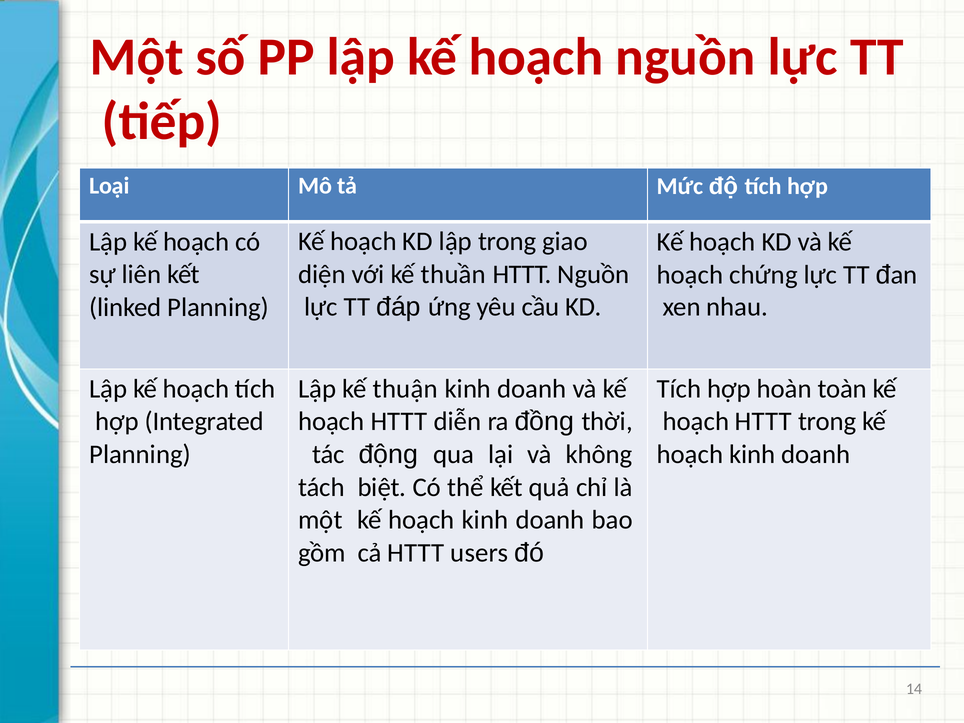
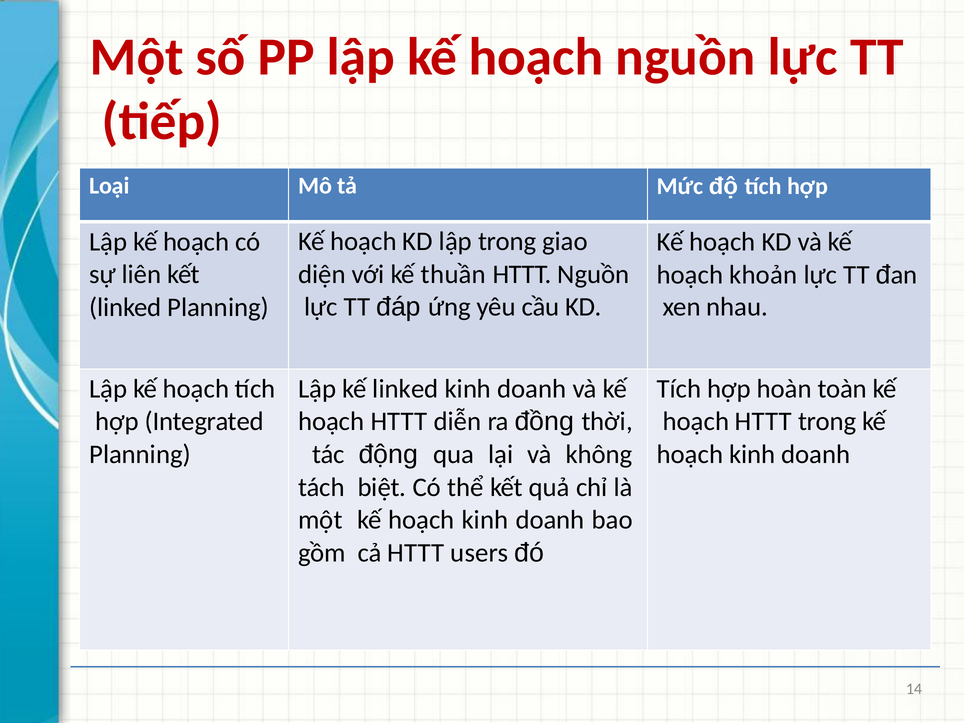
chứng: chứng -> khoản
kế thuận: thuận -> linked
